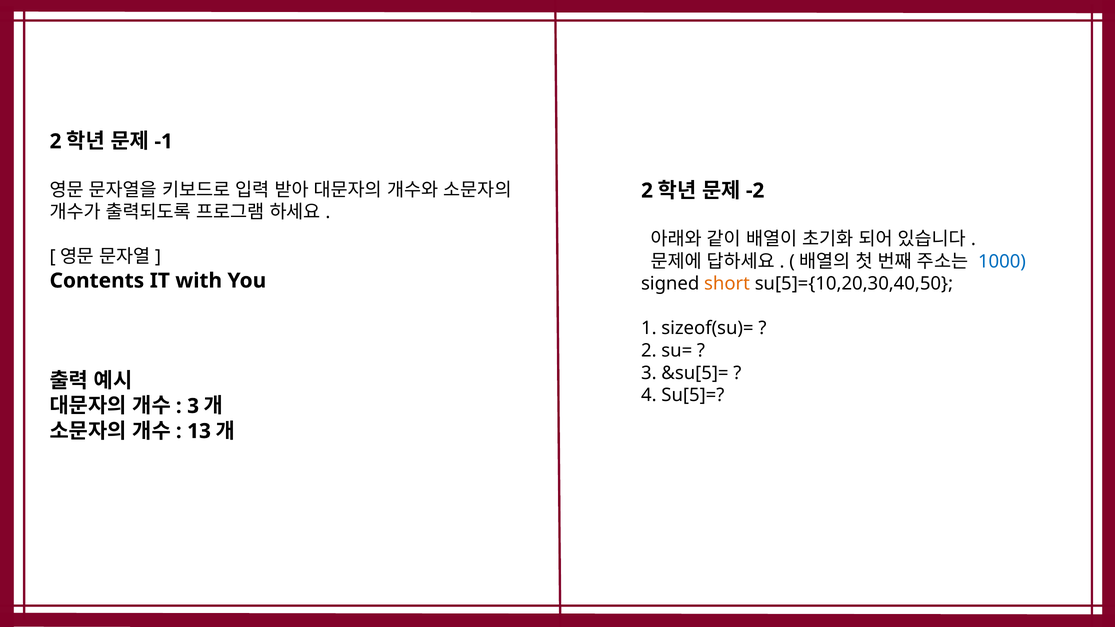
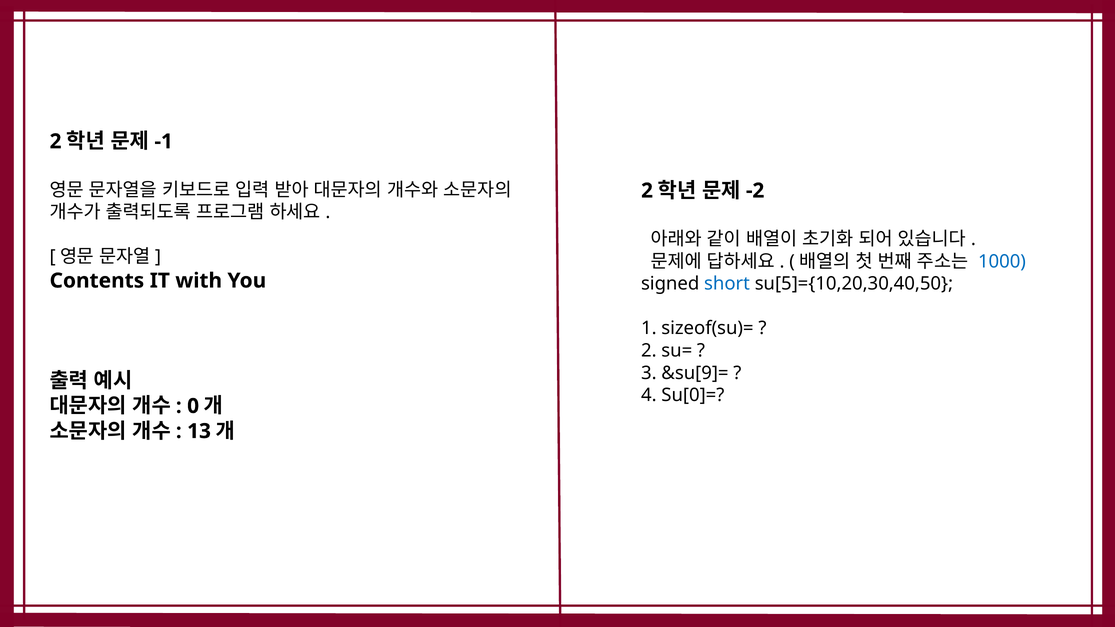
short colour: orange -> blue
&su[5]=: &su[5]= -> &su[9]=
Su[5]=: Su[5]= -> Su[0]=
3 at (193, 406): 3 -> 0
